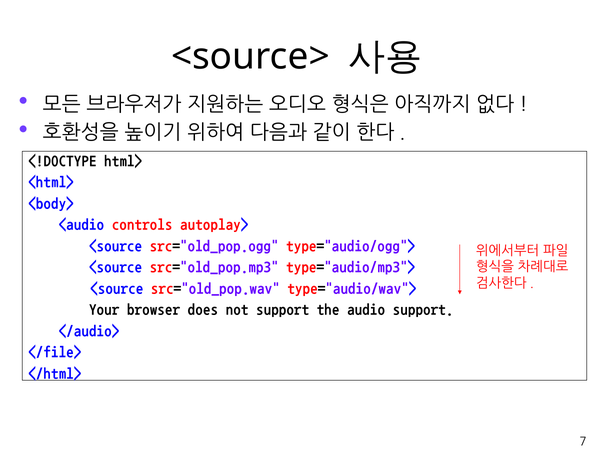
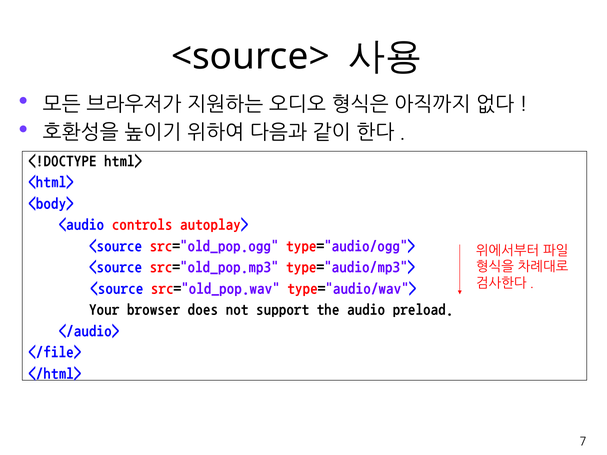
audio support: support -> preload
